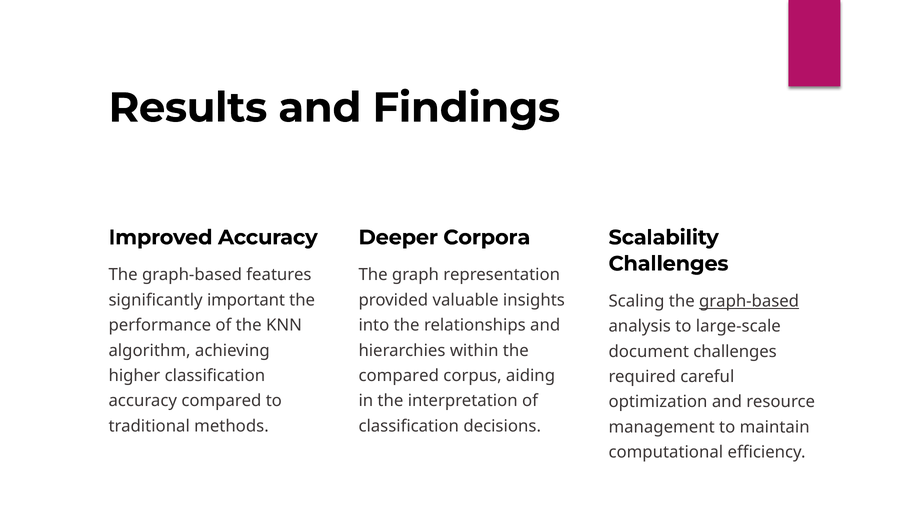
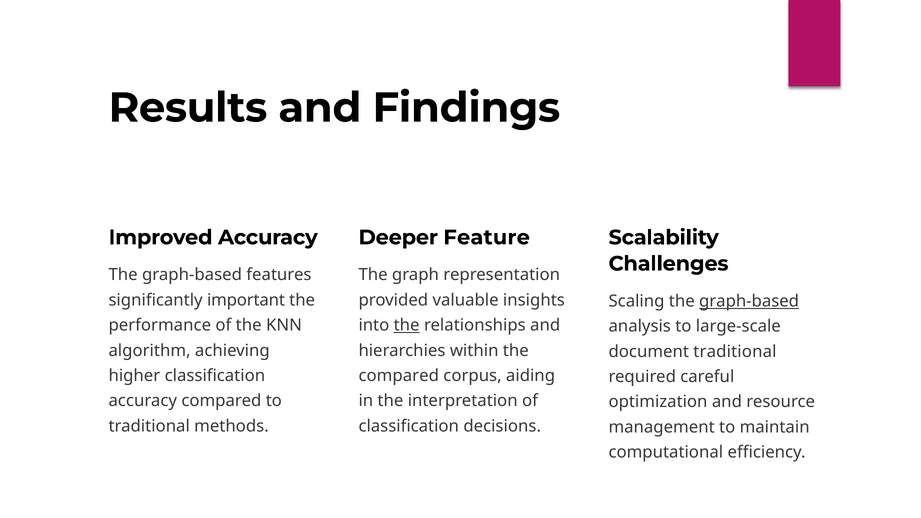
Corpora: Corpora -> Feature
the at (407, 325) underline: none -> present
document challenges: challenges -> traditional
